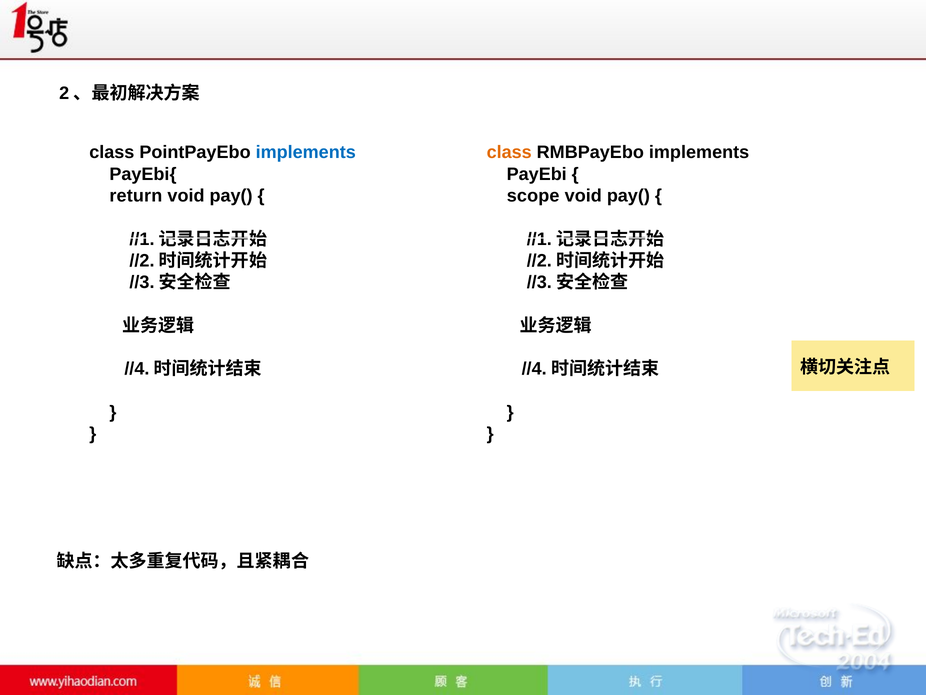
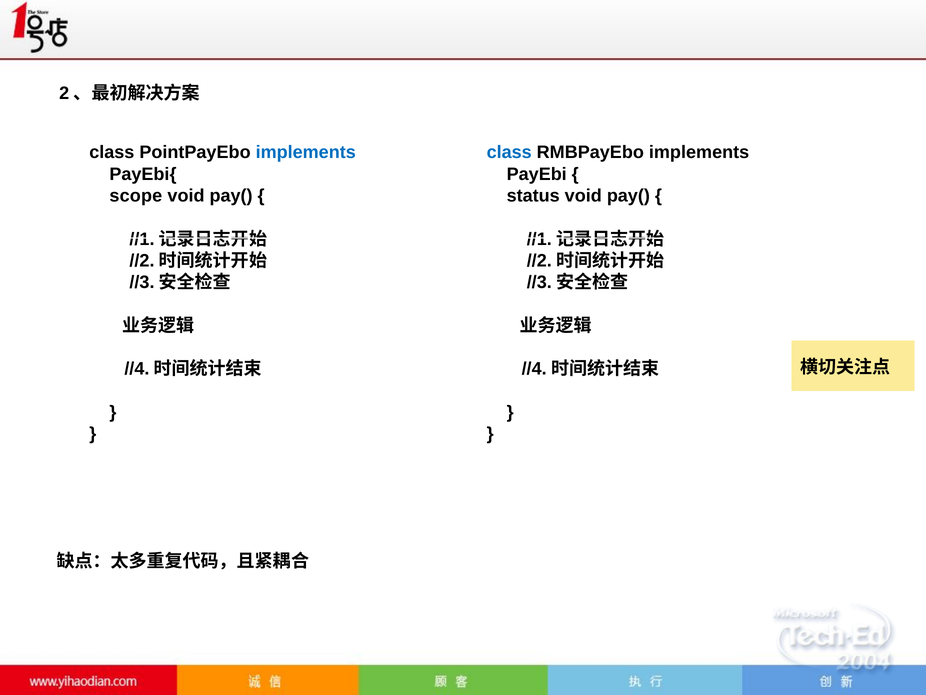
class at (509, 152) colour: orange -> blue
return: return -> scope
scope: scope -> status
